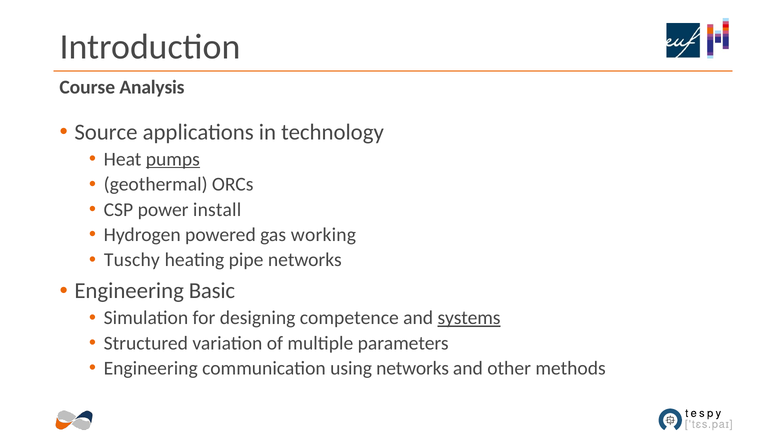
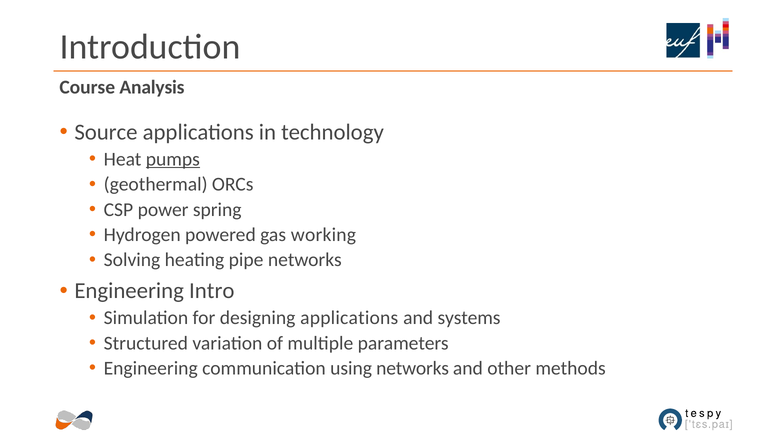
install: install -> spring
Tuschy: Tuschy -> Solving
Basic: Basic -> Intro
designing competence: competence -> applications
systems underline: present -> none
